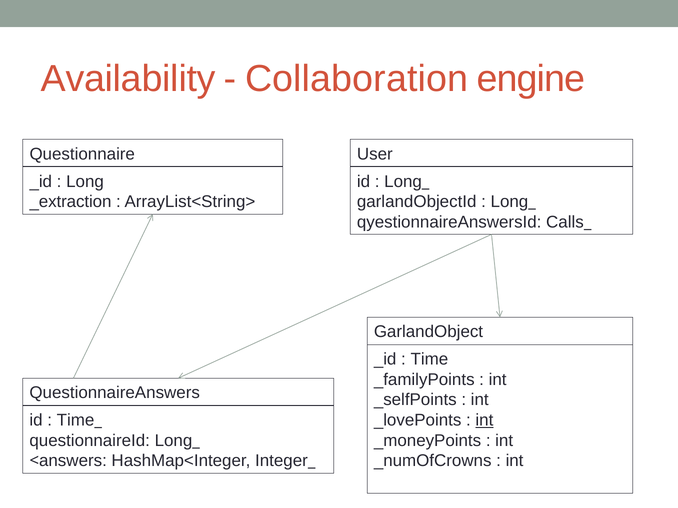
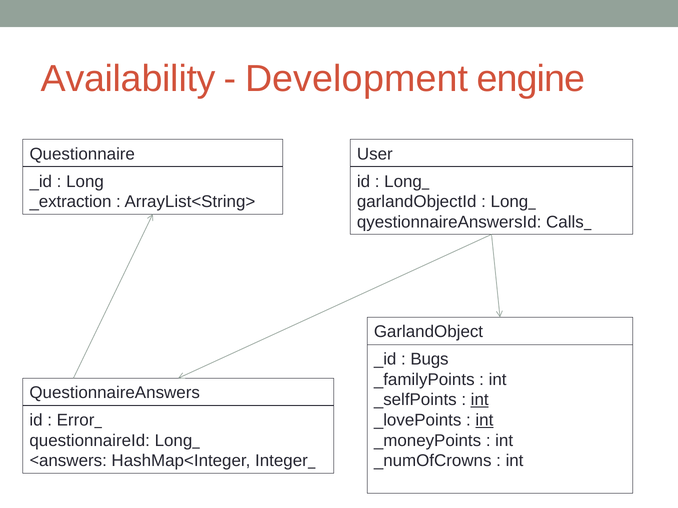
Collaboration: Collaboration -> Development
Time at (429, 360): Time -> Bugs
int at (480, 400) underline: none -> present
Time at (76, 421): Time -> Error
